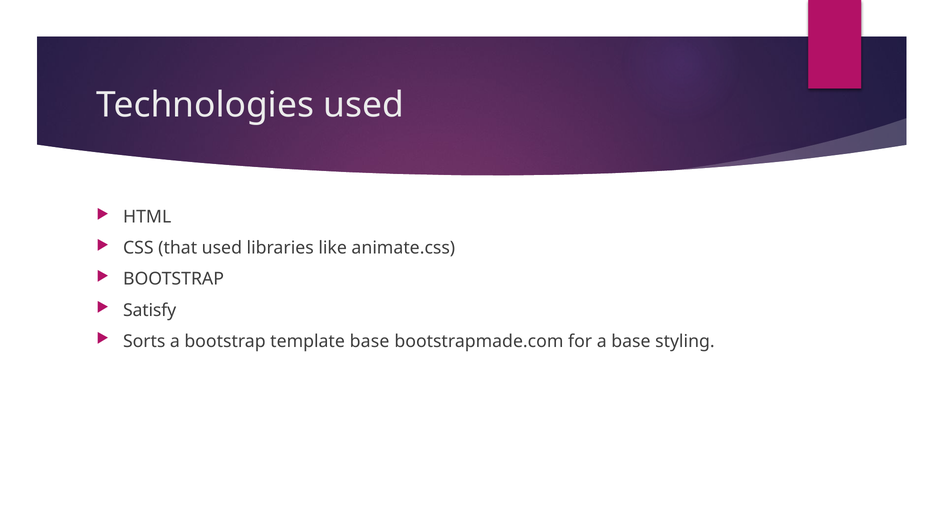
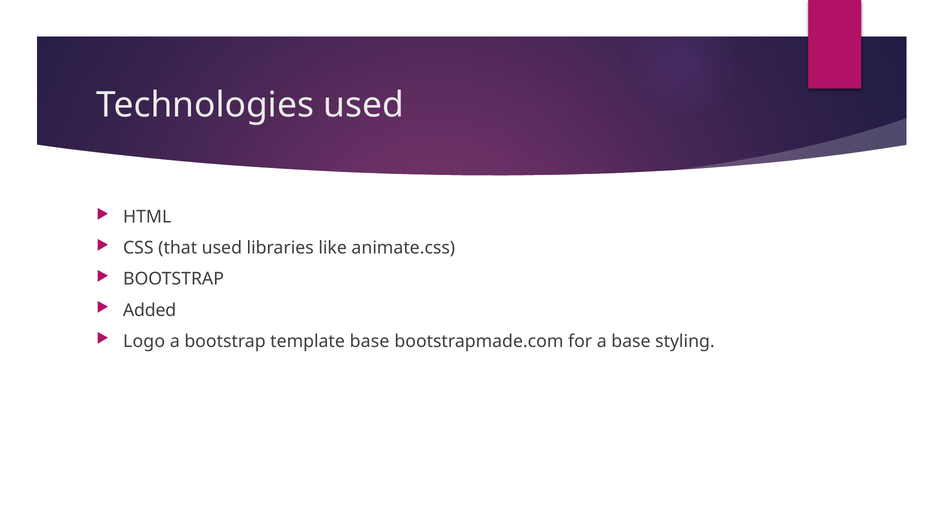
Satisfy: Satisfy -> Added
Sorts: Sorts -> Logo
